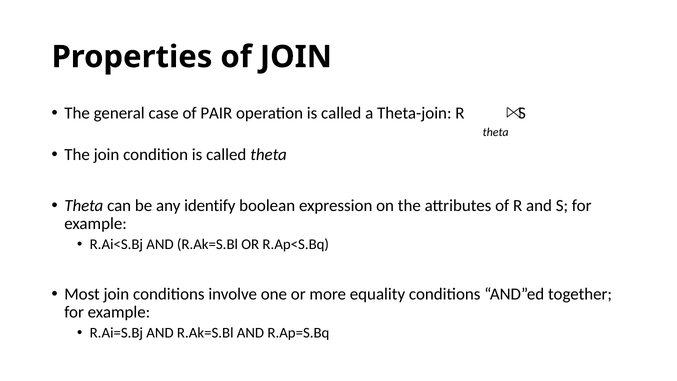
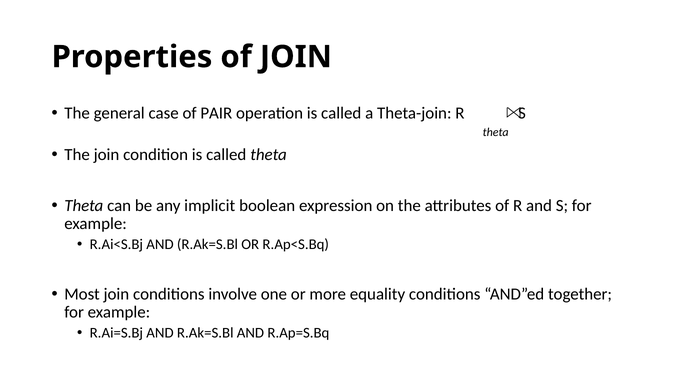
identify: identify -> implicit
